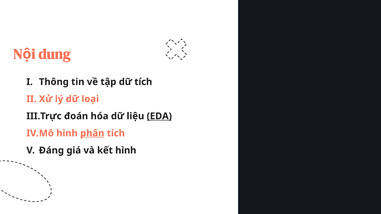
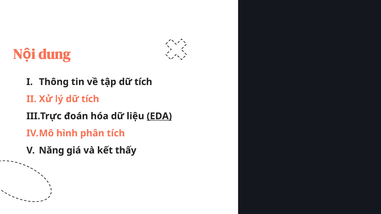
lý dữ loại: loại -> tích
phân underline: present -> none
Đáng: Đáng -> Năng
kết hình: hình -> thấy
